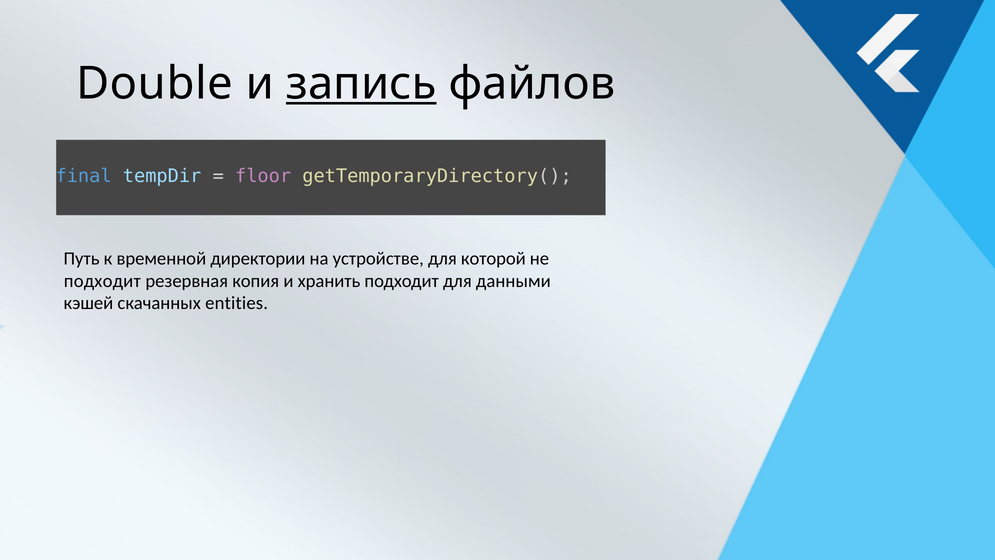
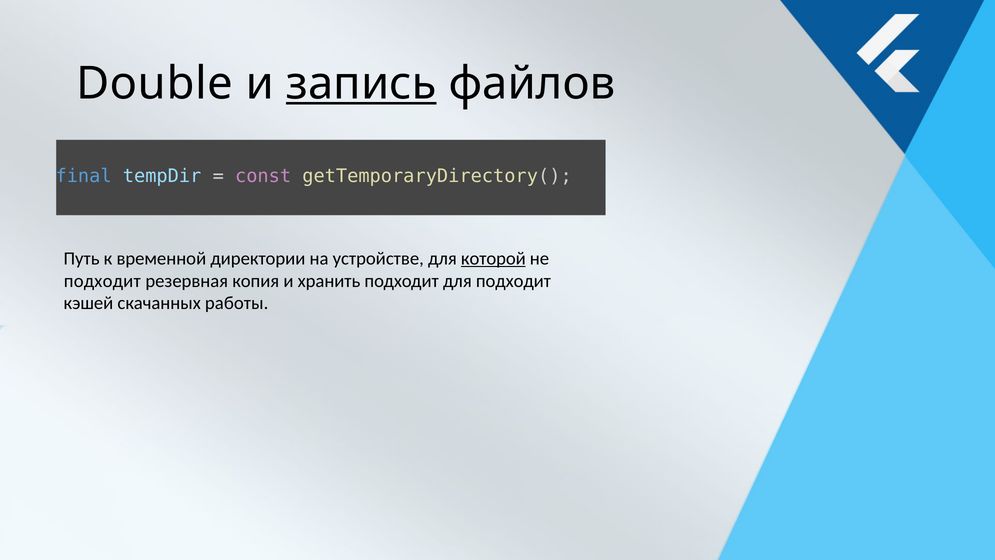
floor: floor -> const
которой underline: none -> present
для данными: данными -> подходит
entities: entities -> работы
